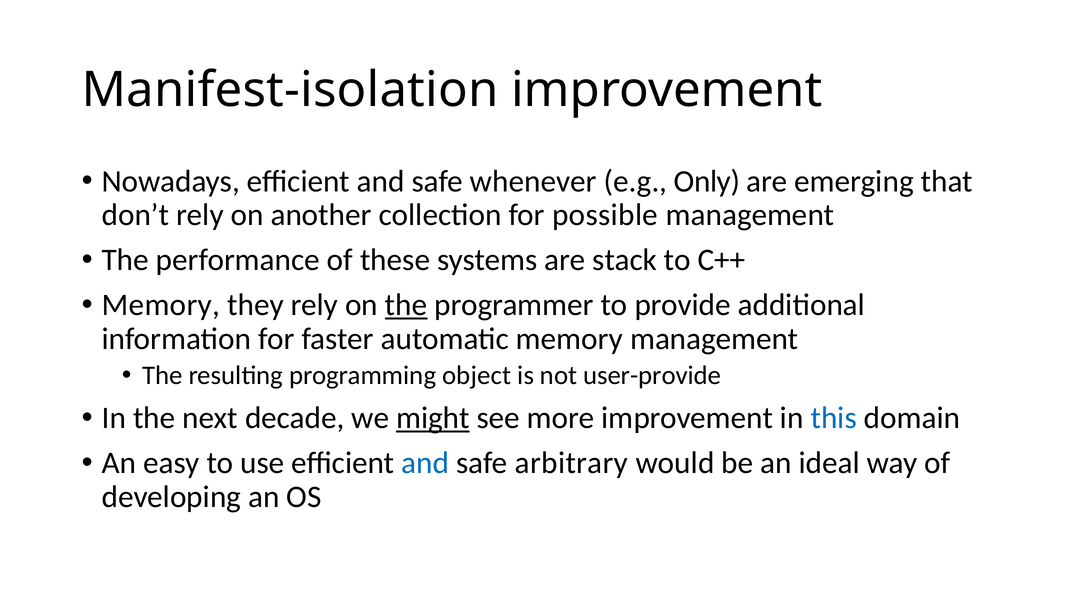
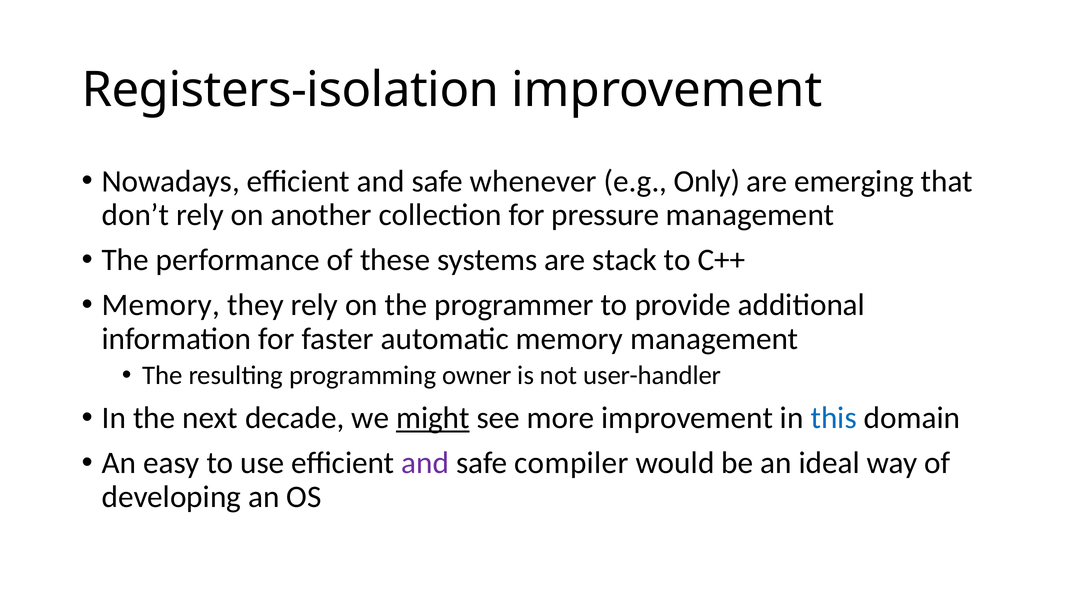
Manifest-isolation: Manifest-isolation -> Registers-isolation
possible: possible -> pressure
the at (406, 305) underline: present -> none
object: object -> owner
user-provide: user-provide -> user-handler
and at (425, 463) colour: blue -> purple
arbitrary: arbitrary -> compiler
